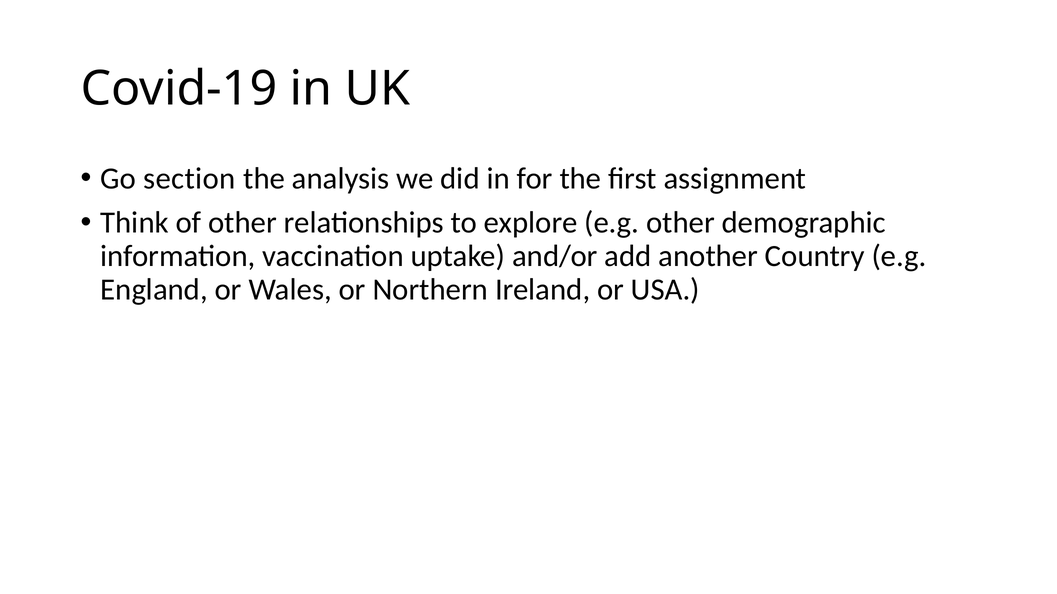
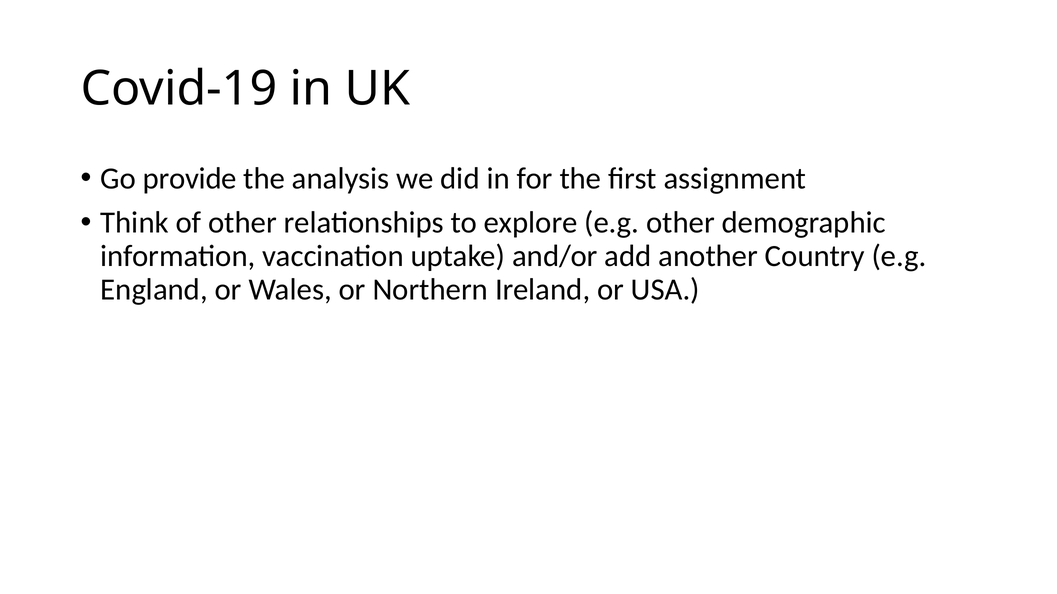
section: section -> provide
